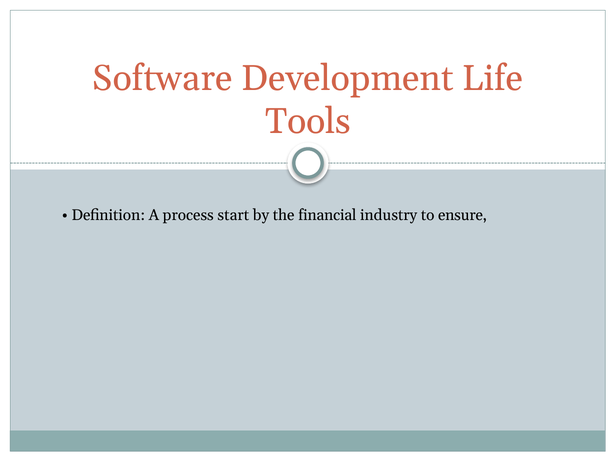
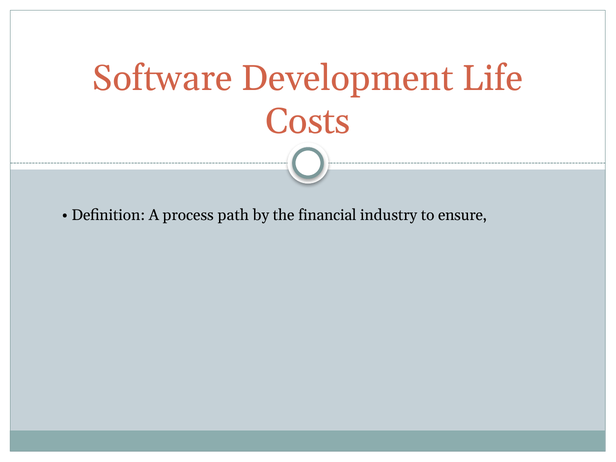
Tools: Tools -> Costs
start: start -> path
